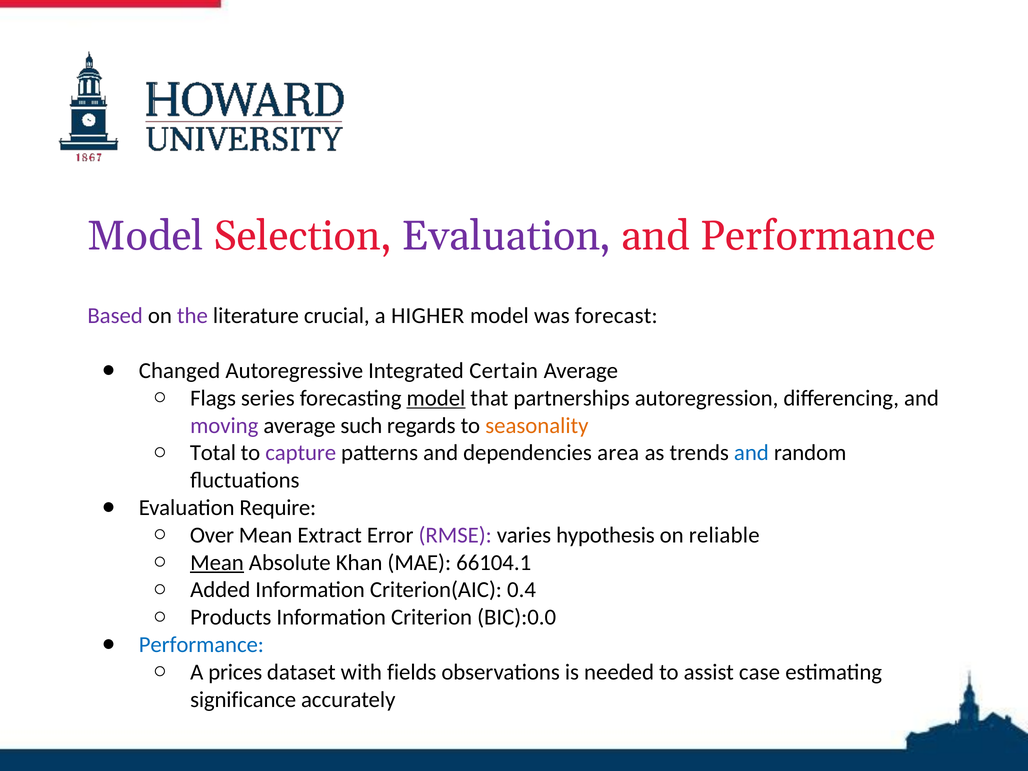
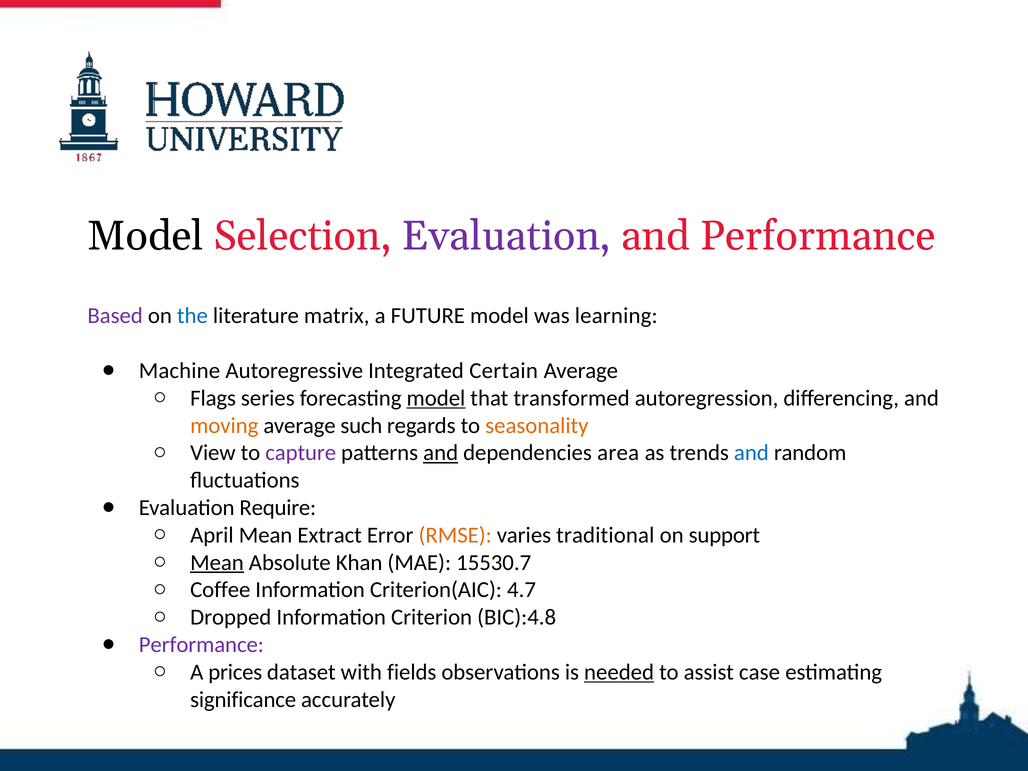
Model at (146, 236) colour: purple -> black
the colour: purple -> blue
crucial: crucial -> matrix
HIGHER: HIGHER -> FUTURE
forecast: forecast -> learning
Changed: Changed -> Machine
partnerships: partnerships -> transformed
moving colour: purple -> orange
Total: Total -> View
and at (441, 453) underline: none -> present
Over: Over -> April
RMSE colour: purple -> orange
hypothesis: hypothesis -> traditional
reliable: reliable -> support
66104.1: 66104.1 -> 15530.7
Added: Added -> Coffee
0.4: 0.4 -> 4.7
Products: Products -> Dropped
BIC):0.0: BIC):0.0 -> BIC):4.8
Performance at (201, 645) colour: blue -> purple
needed underline: none -> present
